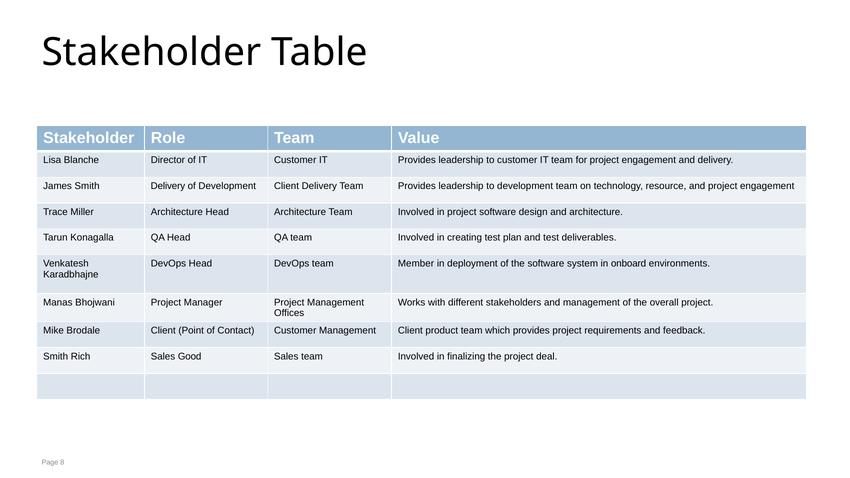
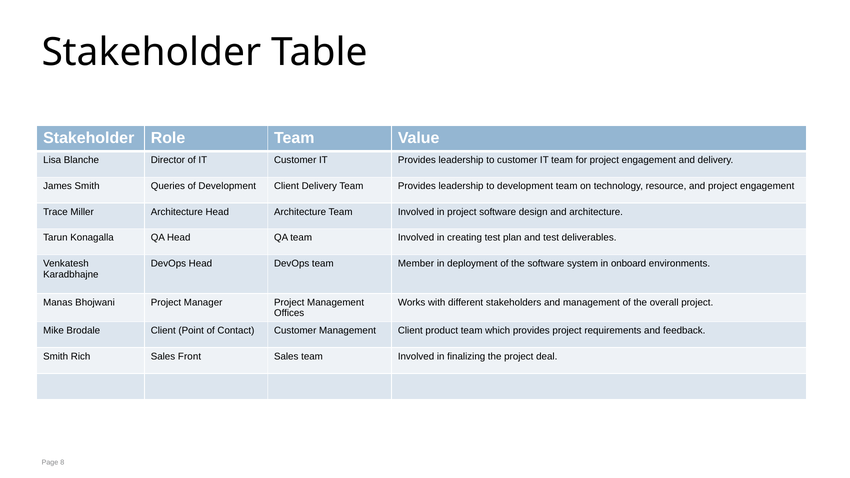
Smith Delivery: Delivery -> Queries
Good: Good -> Front
